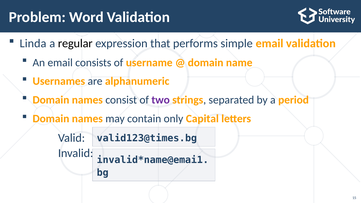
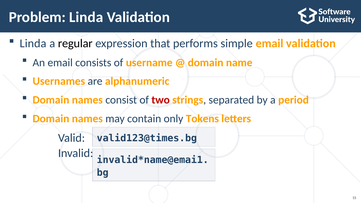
Problem Word: Word -> Linda
two colour: purple -> red
Capital: Capital -> Tokens
